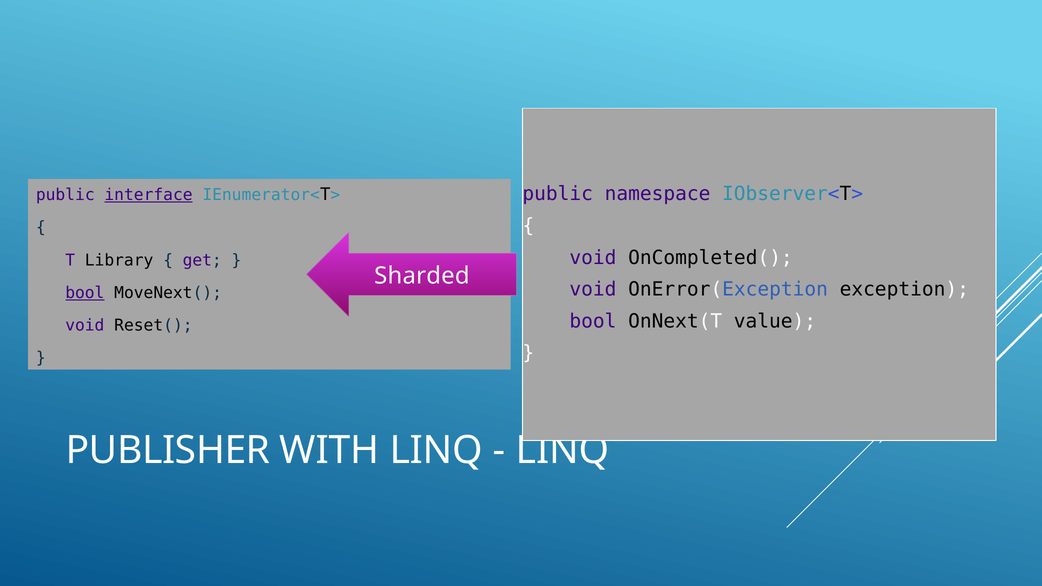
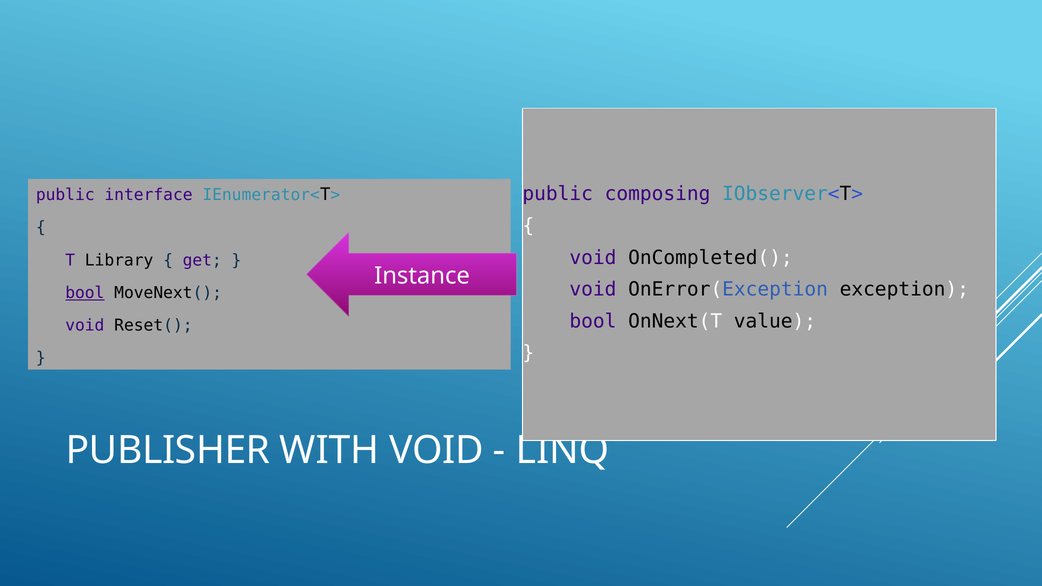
namespace: namespace -> composing
interface underline: present -> none
Sharded: Sharded -> Instance
WITH LINQ: LINQ -> VOID
